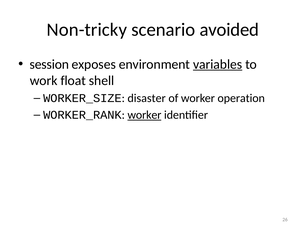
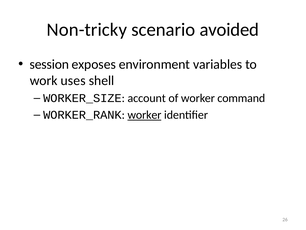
variables underline: present -> none
float: float -> uses
disaster: disaster -> account
operation: operation -> command
